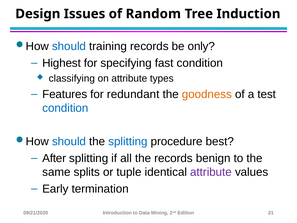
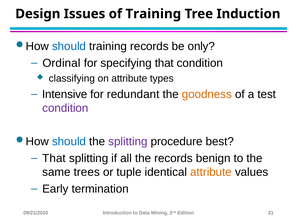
of Random: Random -> Training
Highest: Highest -> Ordinal
specifying fast: fast -> that
Features: Features -> Intensive
condition at (65, 108) colour: blue -> purple
splitting at (128, 141) colour: blue -> purple
After at (54, 158): After -> That
splits: splits -> trees
attribute at (211, 172) colour: purple -> orange
